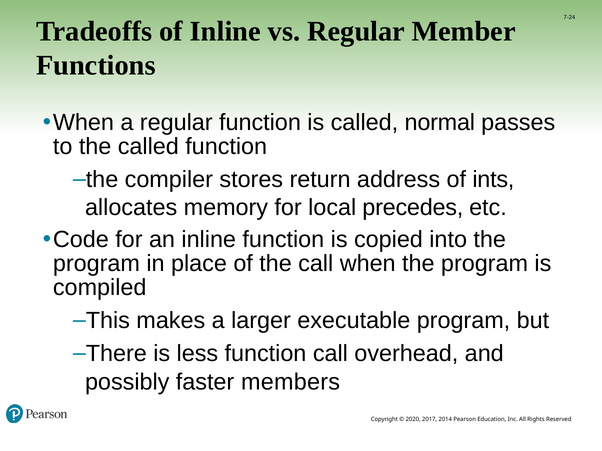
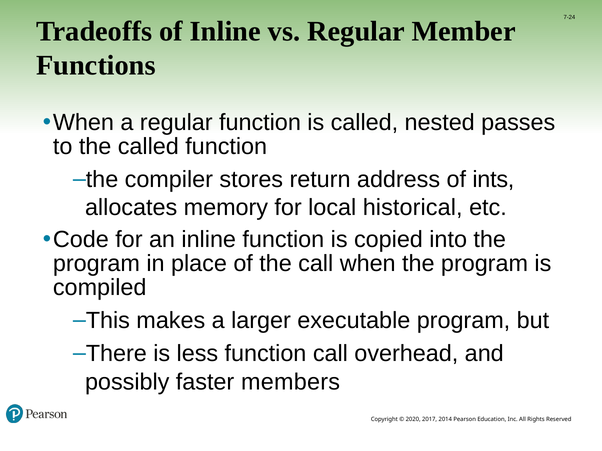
normal: normal -> nested
precedes: precedes -> historical
